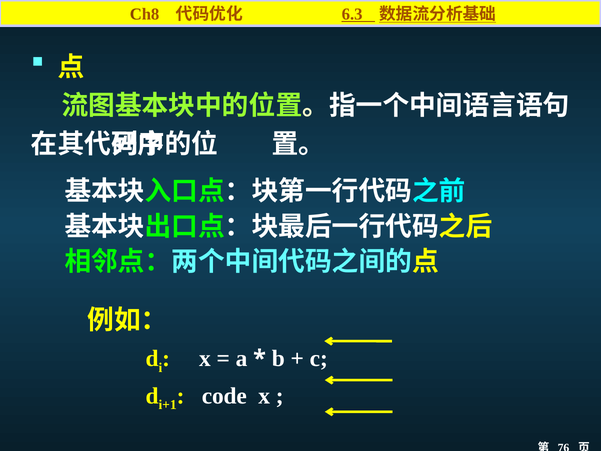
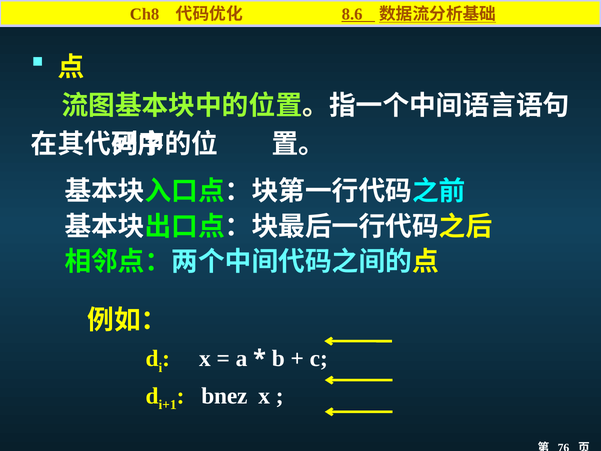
6.3: 6.3 -> 8.6
code: code -> bnez
